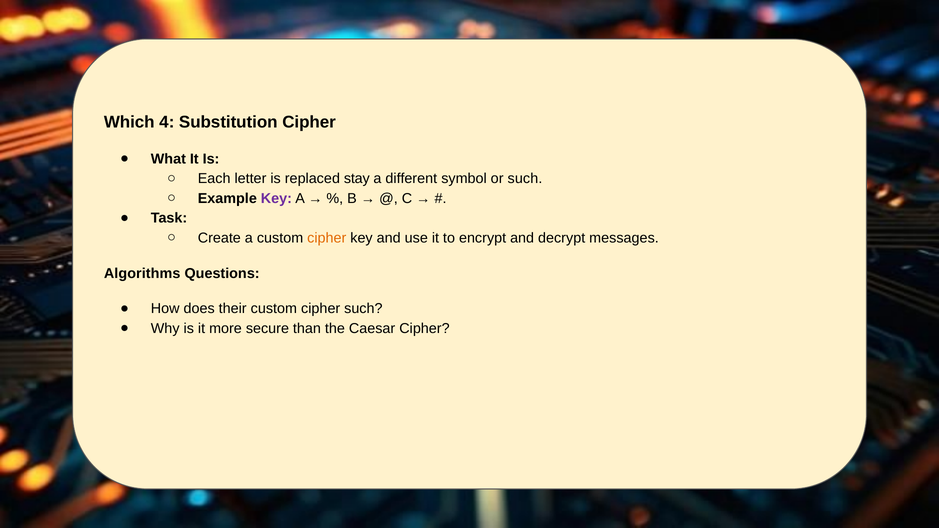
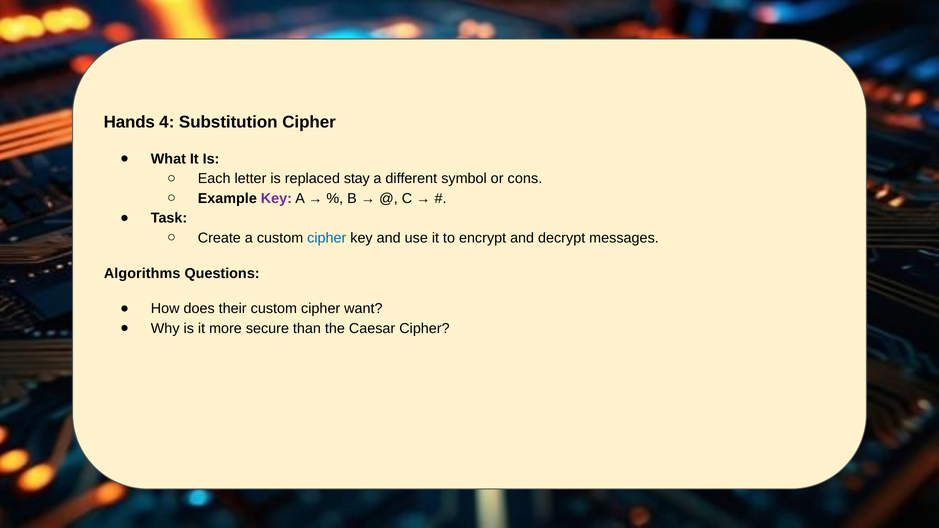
Which: Which -> Hands
or such: such -> cons
cipher at (327, 238) colour: orange -> blue
cipher such: such -> want
